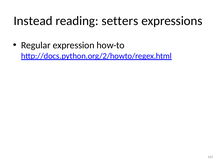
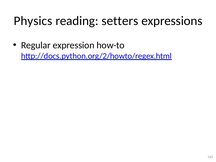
Instead: Instead -> Physics
